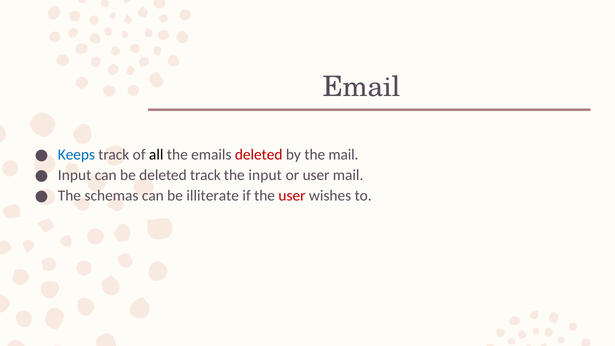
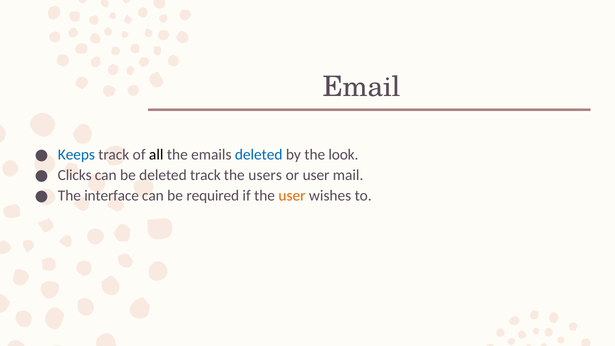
deleted at (259, 155) colour: red -> blue
the mail: mail -> look
Input at (75, 175): Input -> Clicks
the input: input -> users
schemas: schemas -> interface
illiterate: illiterate -> required
user at (292, 196) colour: red -> orange
